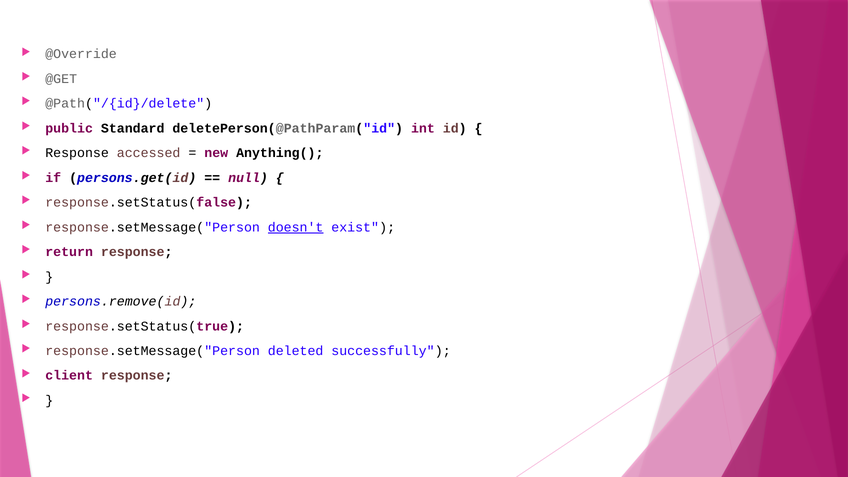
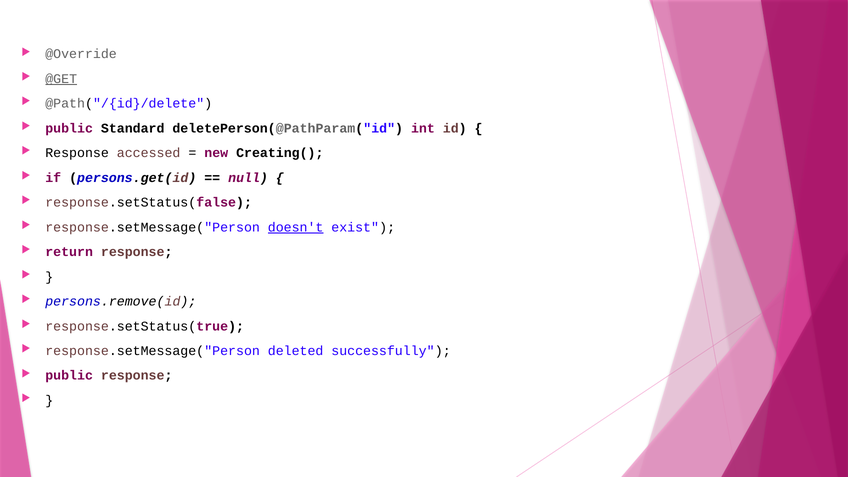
@GET underline: none -> present
Anything(: Anything( -> Creating(
client at (69, 376): client -> public
